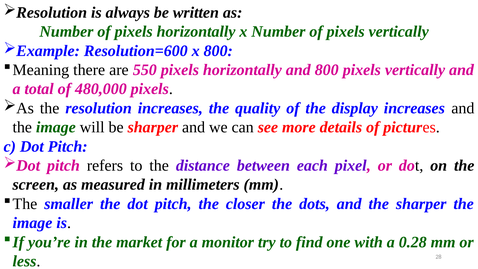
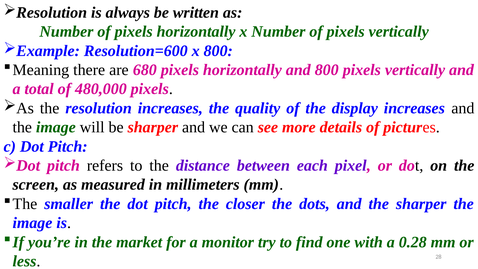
550: 550 -> 680
